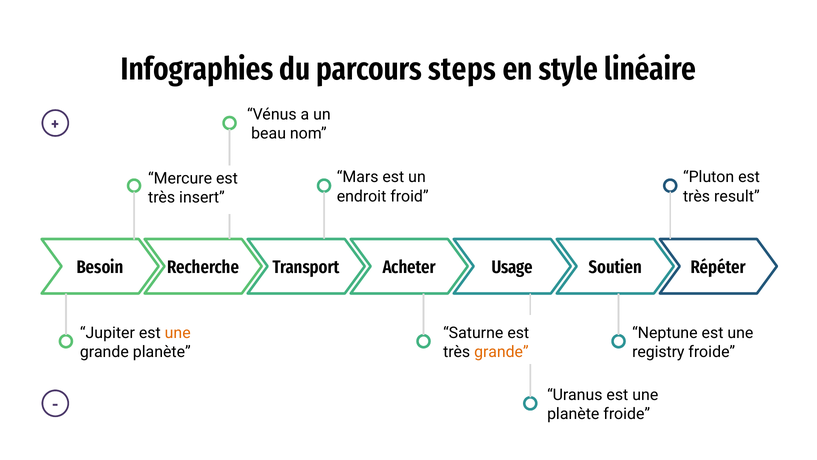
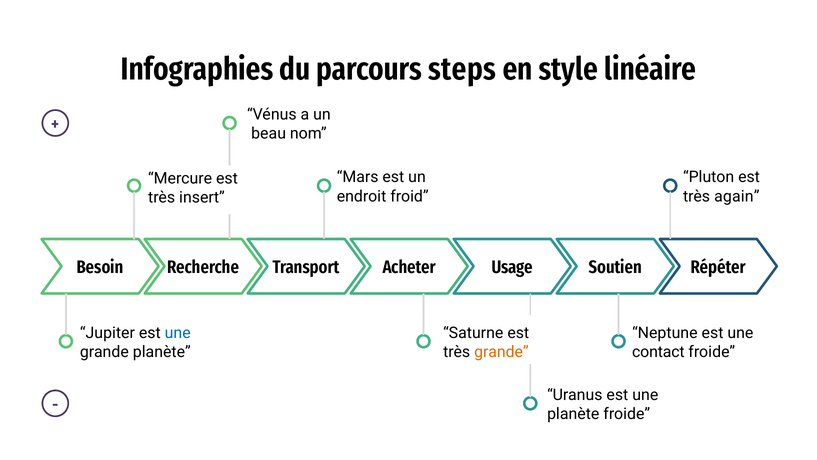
result: result -> again
une at (178, 332) colour: orange -> blue
registry: registry -> contact
